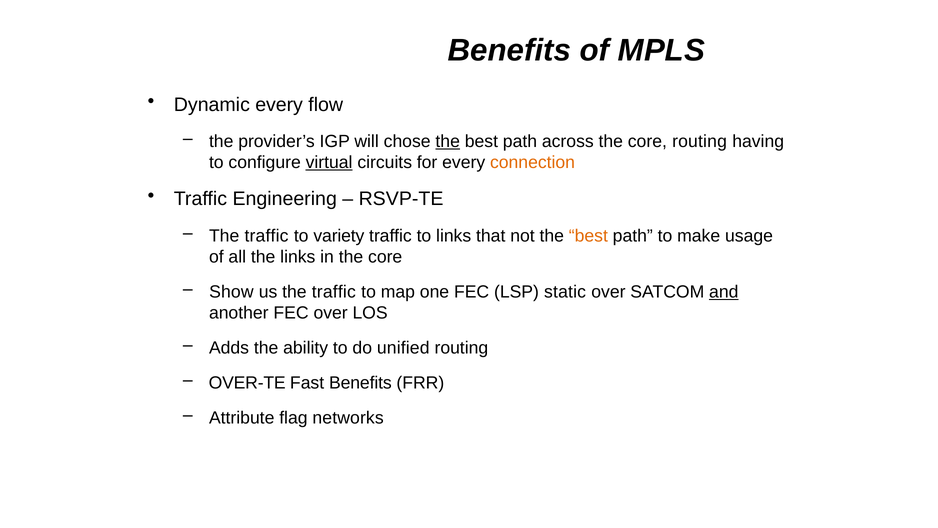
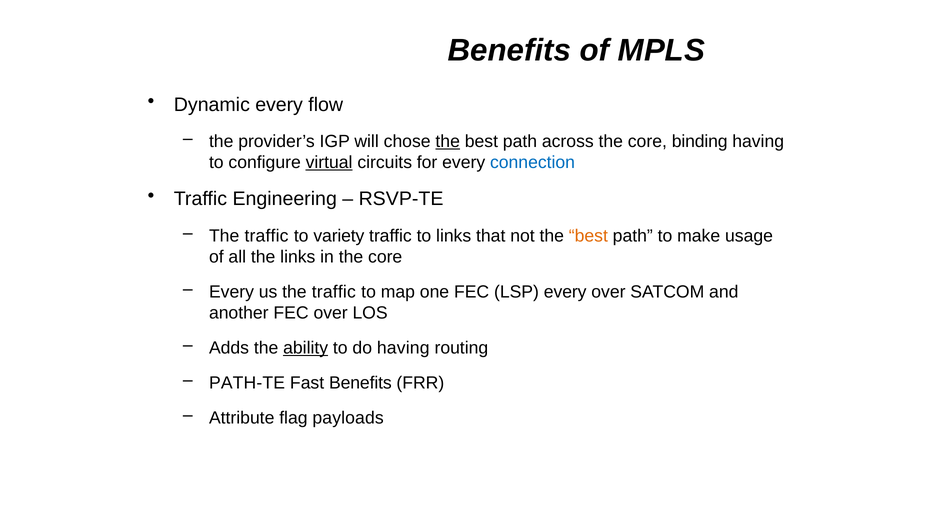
core routing: routing -> binding
connection colour: orange -> blue
Show at (231, 292): Show -> Every
LSP static: static -> every
and underline: present -> none
ability underline: none -> present
do unified: unified -> having
OVER-TE: OVER-TE -> PATH-TE
networks: networks -> payloads
